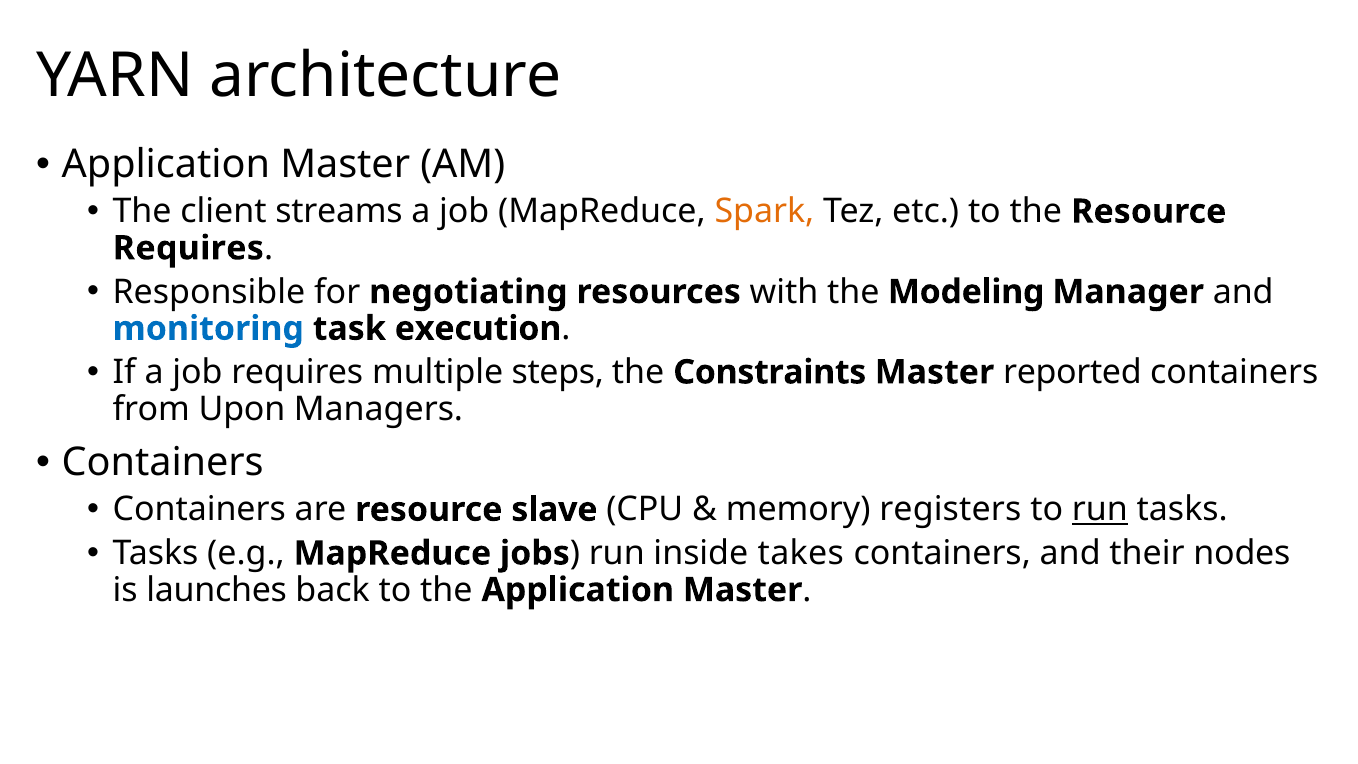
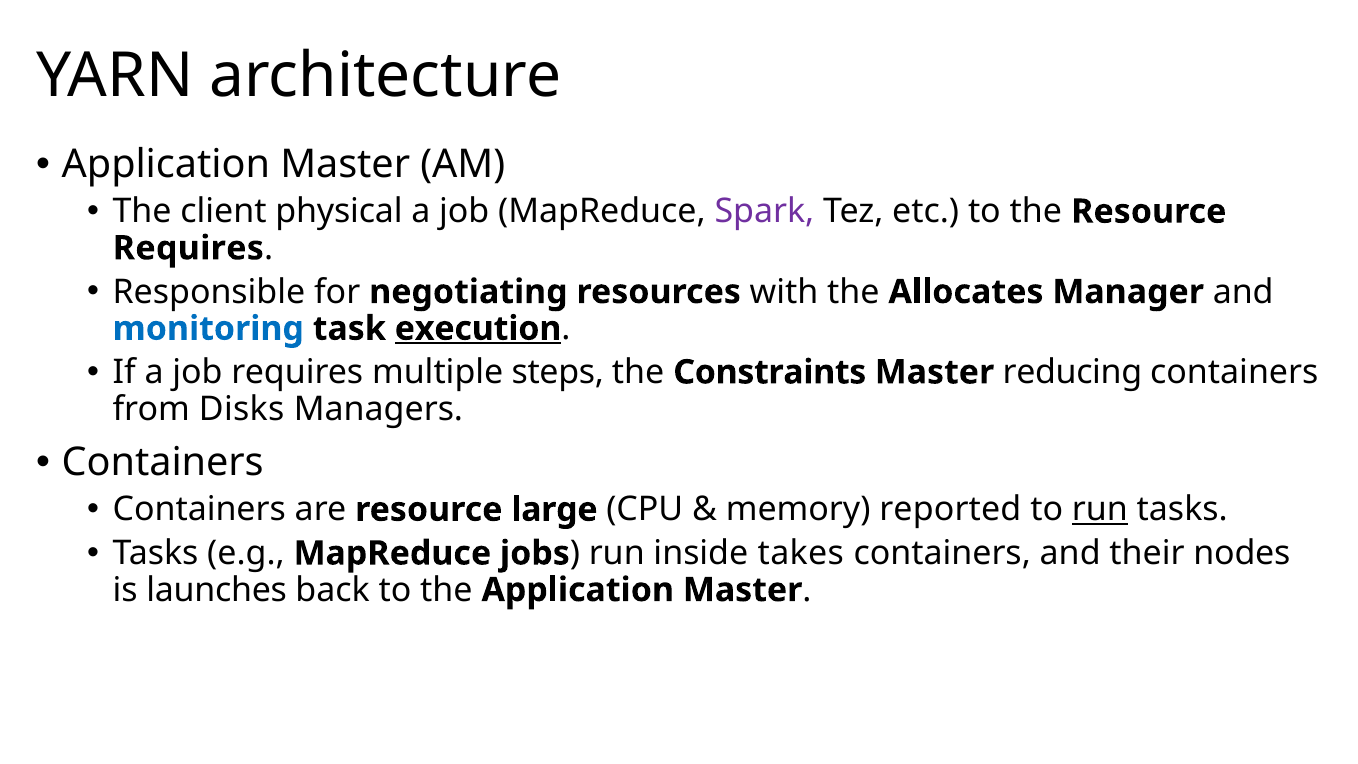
streams: streams -> physical
Spark colour: orange -> purple
Modeling: Modeling -> Allocates
execution underline: none -> present
reported: reported -> reducing
Upon: Upon -> Disks
slave: slave -> large
registers: registers -> reported
